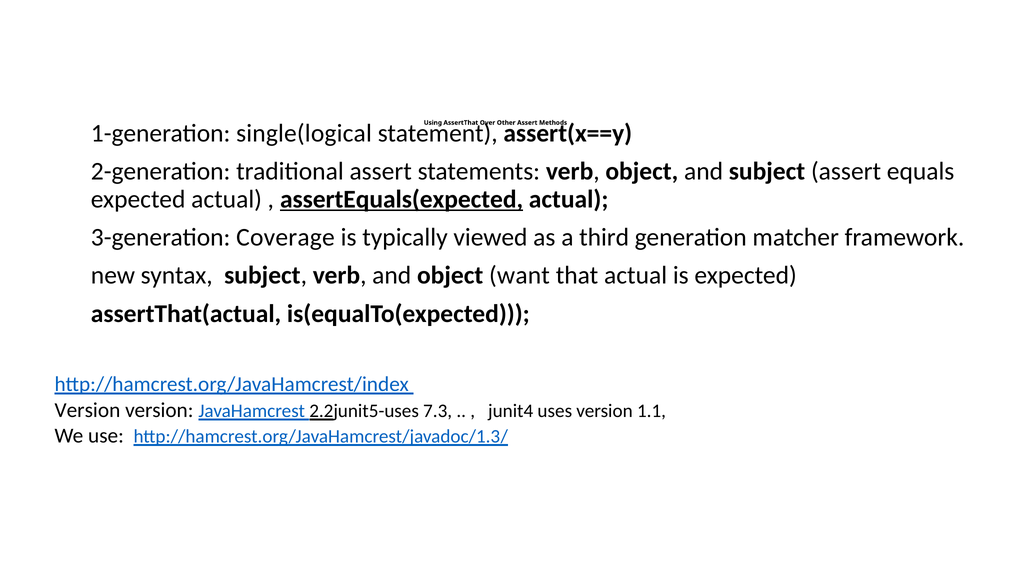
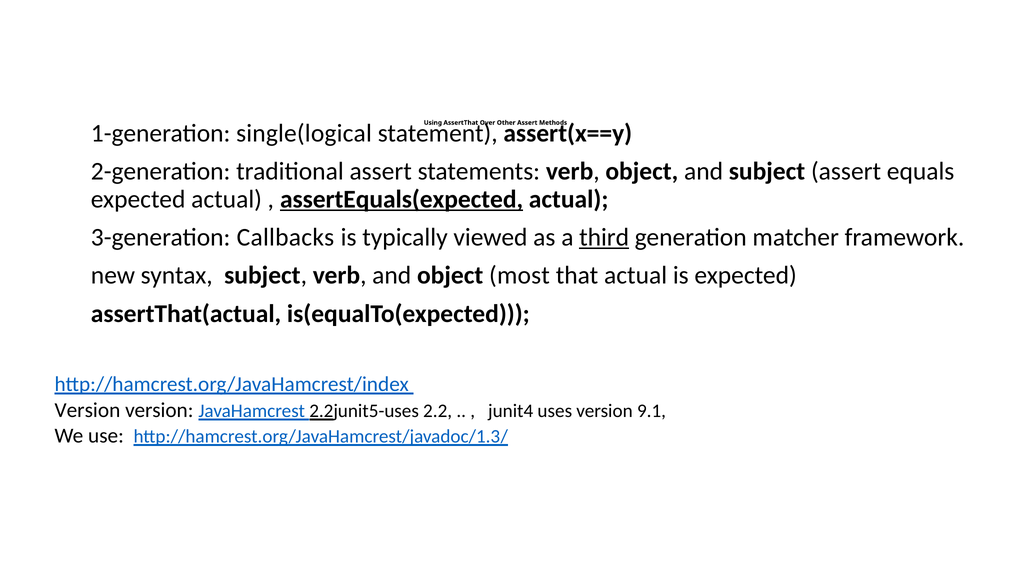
Coverage: Coverage -> Callbacks
third underline: none -> present
want: want -> most
7.3: 7.3 -> 2.2
1.1: 1.1 -> 9.1
